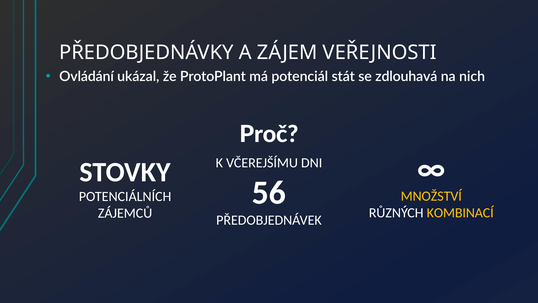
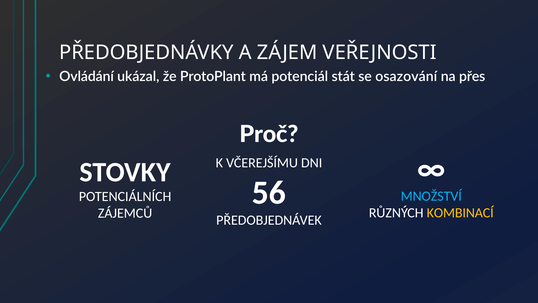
zdlouhavá: zdlouhavá -> osazování
nich: nich -> přes
MNOŽSTVÍ colour: yellow -> light blue
